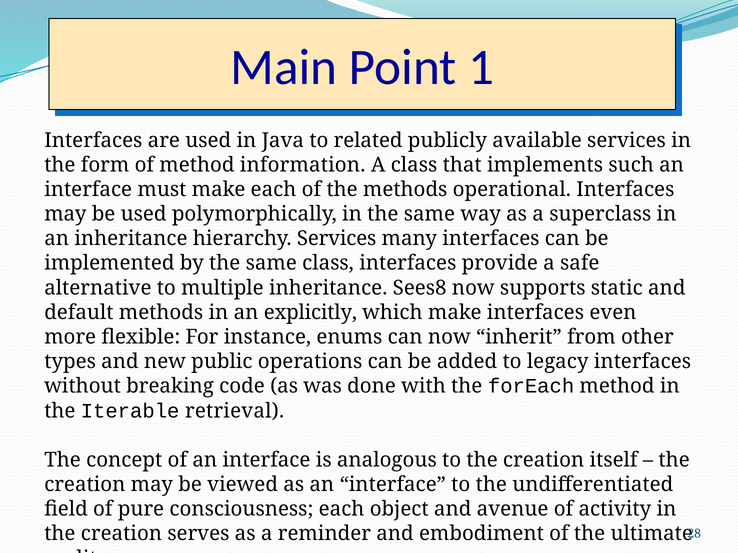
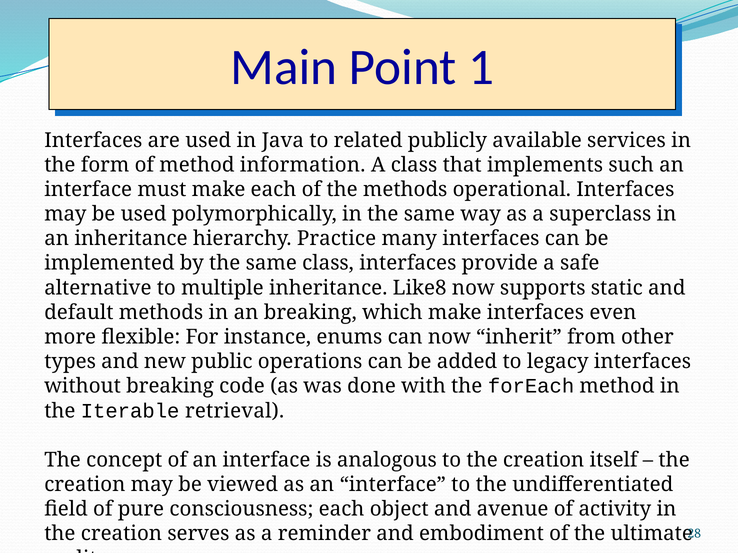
hierarchy Services: Services -> Practice
Sees8: Sees8 -> Like8
an explicitly: explicitly -> breaking
